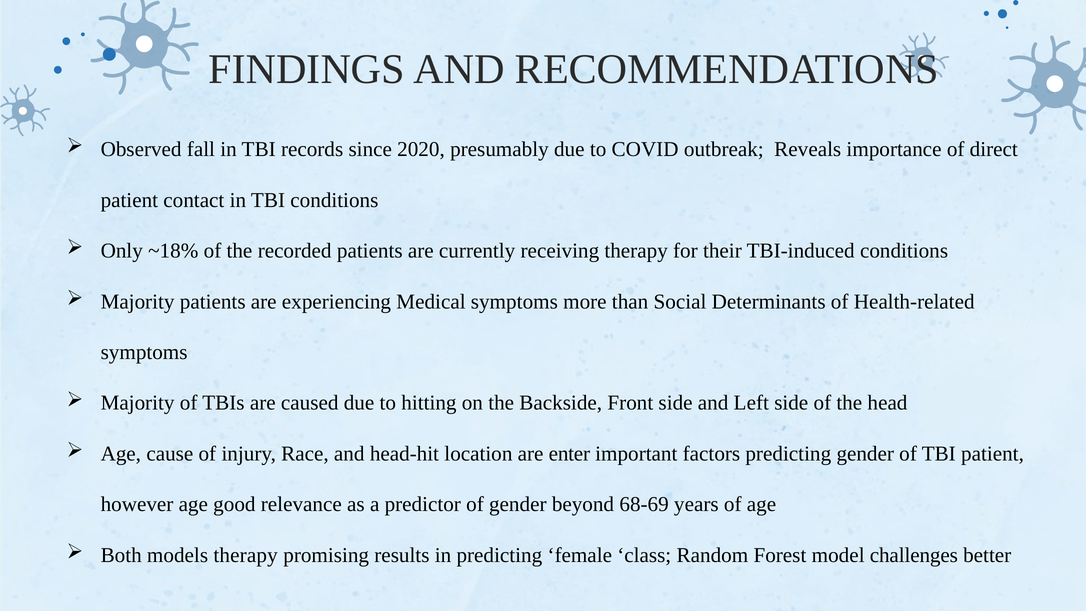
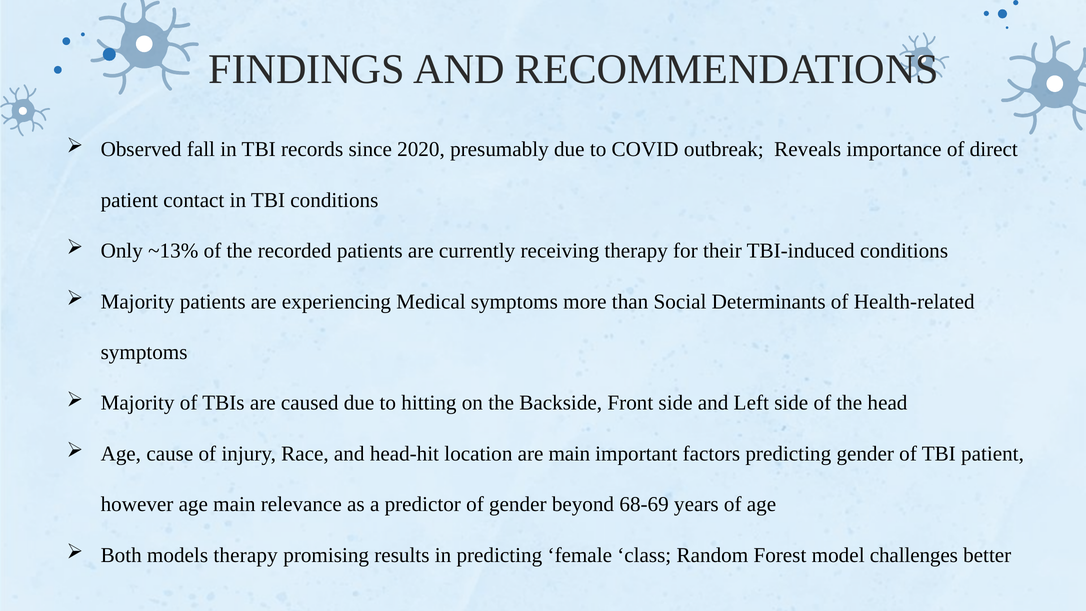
~18%: ~18% -> ~13%
are enter: enter -> main
age good: good -> main
